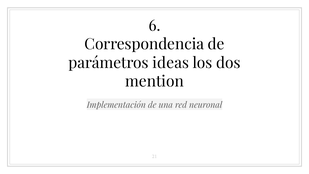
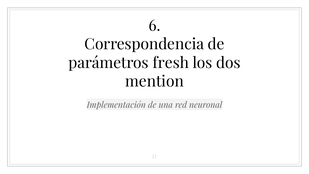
ideas: ideas -> fresh
